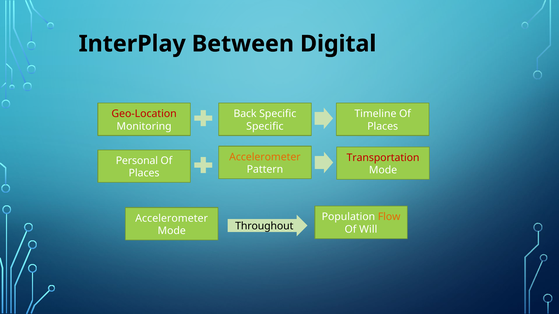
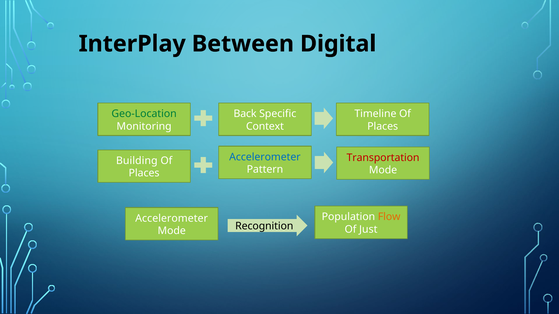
Geo-Location colour: red -> green
Specific at (265, 126): Specific -> Context
Accelerometer at (265, 157) colour: orange -> blue
Personal: Personal -> Building
Will: Will -> Just
Throughout: Throughout -> Recognition
